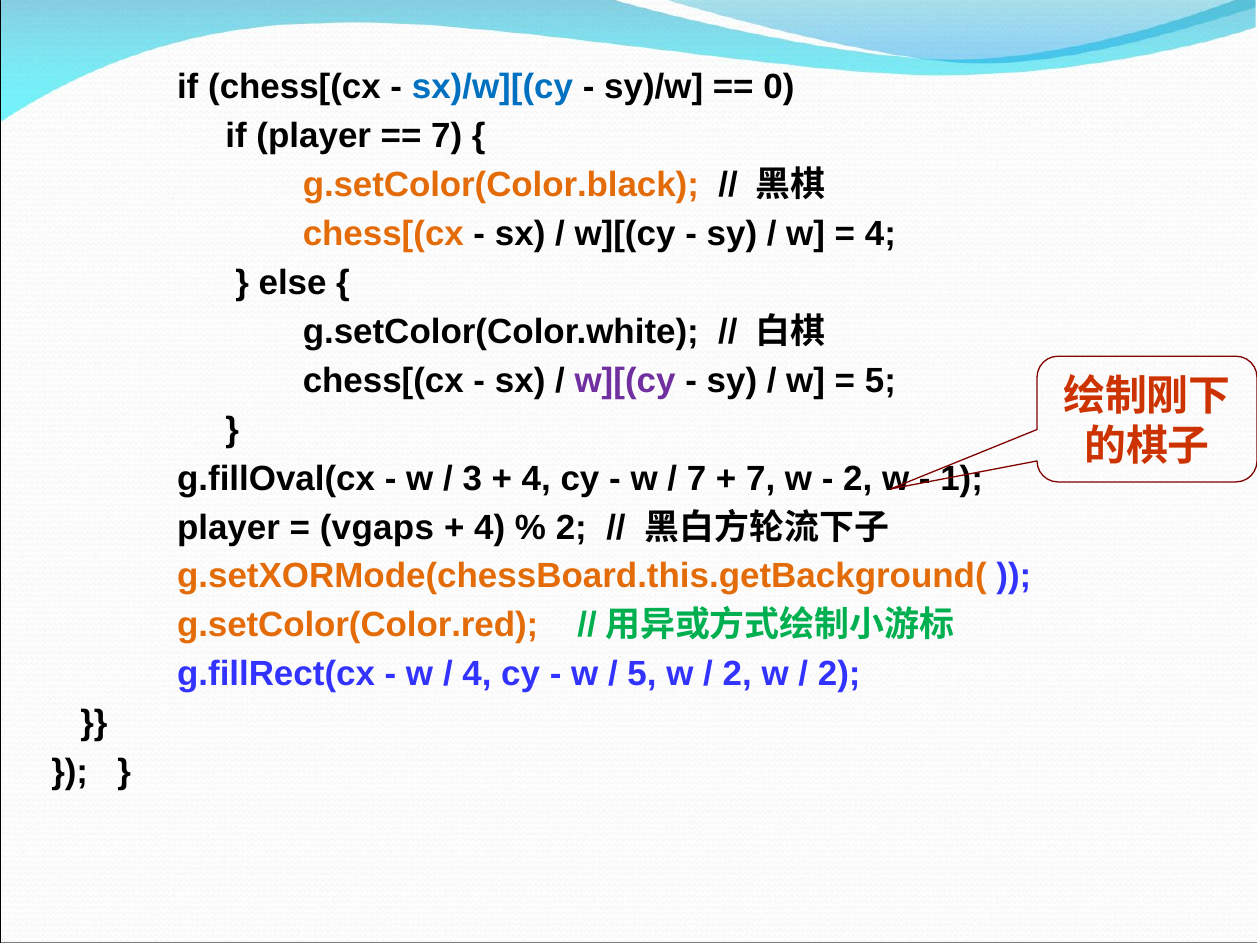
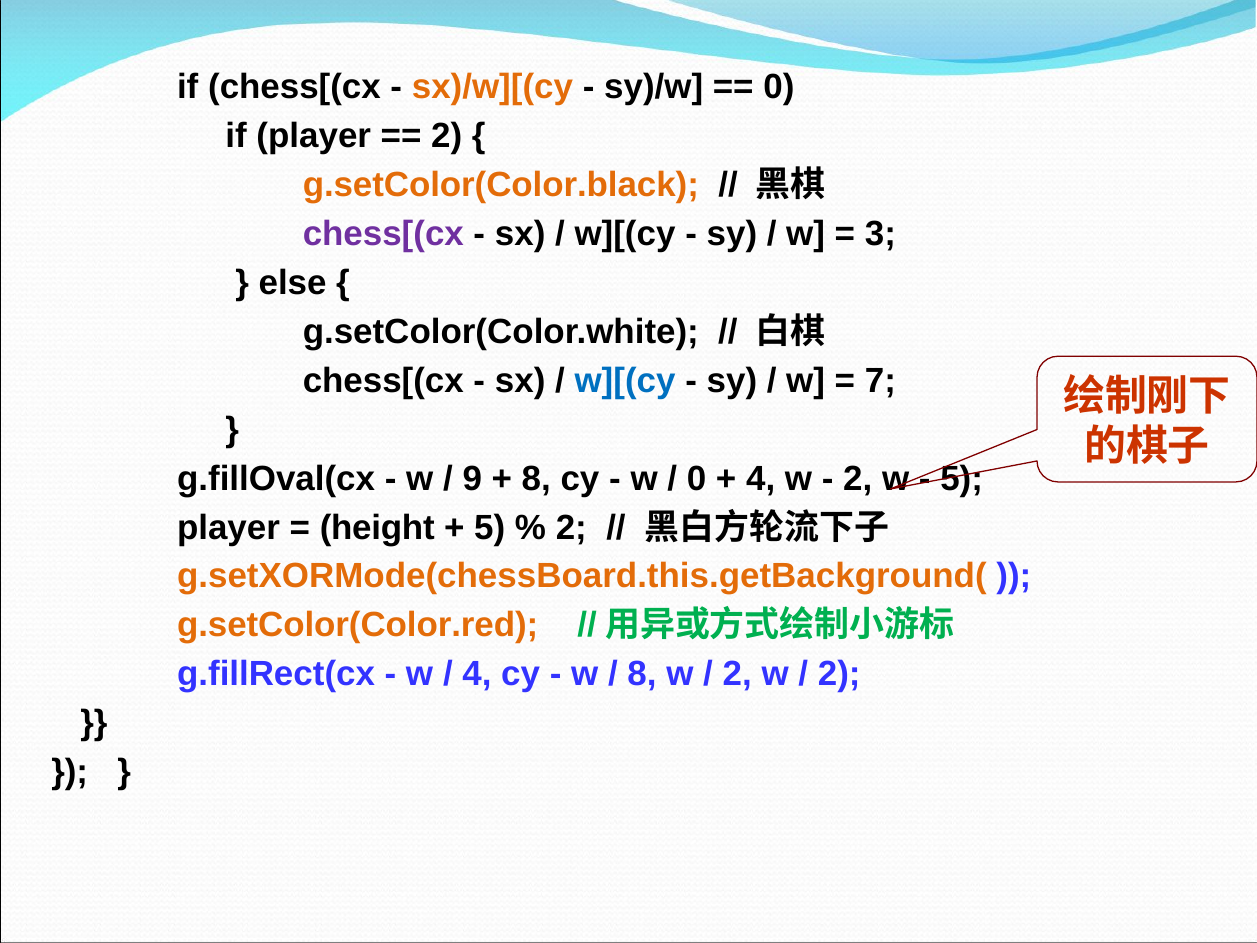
sx)/w][(cy colour: blue -> orange
7 at (447, 136): 7 -> 2
chess[(cx at (383, 234) colour: orange -> purple
4 at (880, 234): 4 -> 3
w][(cy at (625, 381) colour: purple -> blue
5 at (880, 381): 5 -> 7
3: 3 -> 9
4 at (536, 478): 4 -> 8
7 at (697, 478): 7 -> 0
7 at (761, 478): 7 -> 4
1 at (962, 478): 1 -> 5
vgaps: vgaps -> height
4 at (490, 527): 4 -> 5
5 at (642, 674): 5 -> 8
